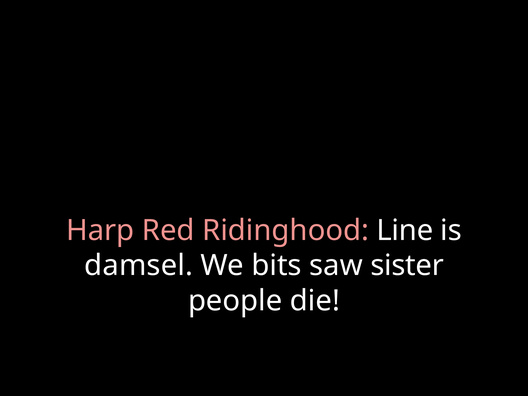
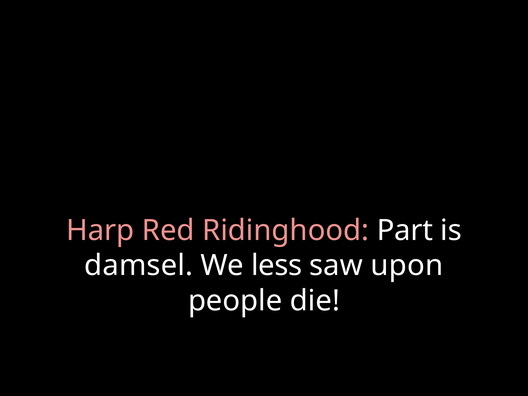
Line: Line -> Part
bits: bits -> less
sister: sister -> upon
